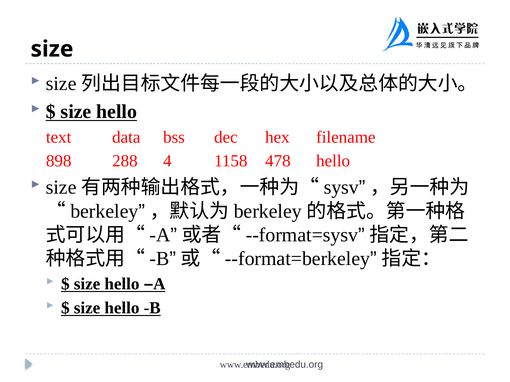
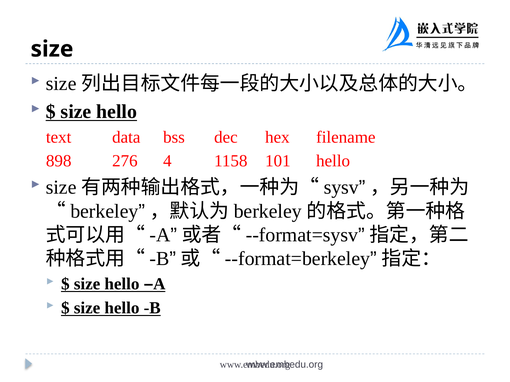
288: 288 -> 276
478: 478 -> 101
